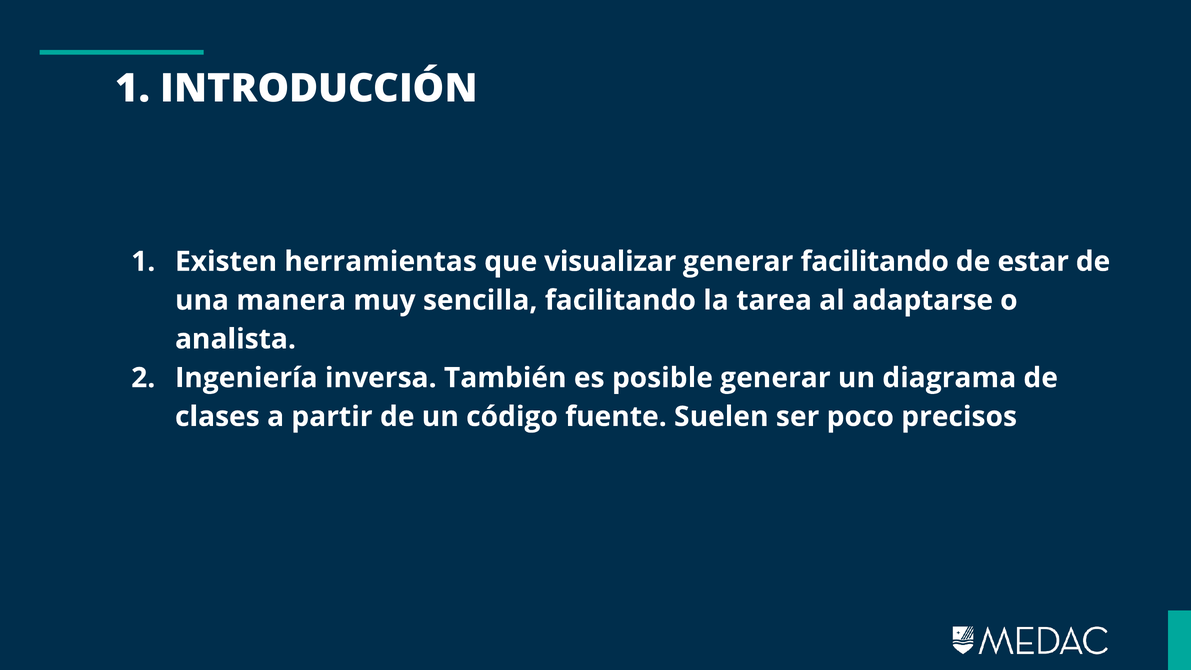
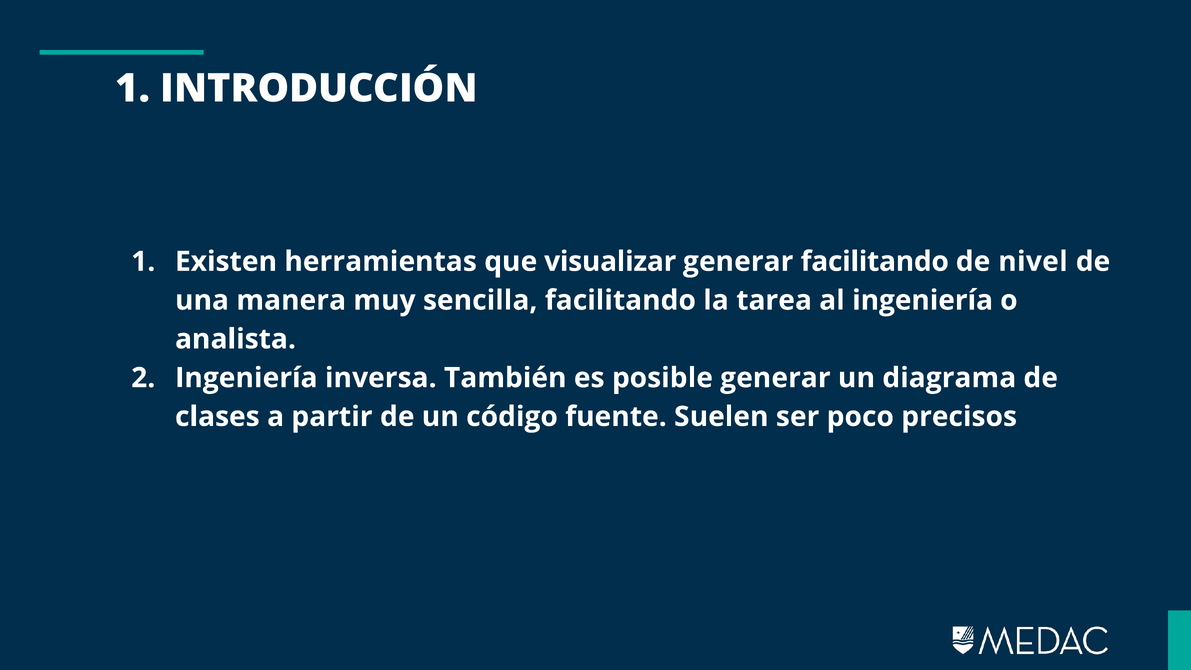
estar: estar -> nivel
al adaptarse: adaptarse -> ingeniería
